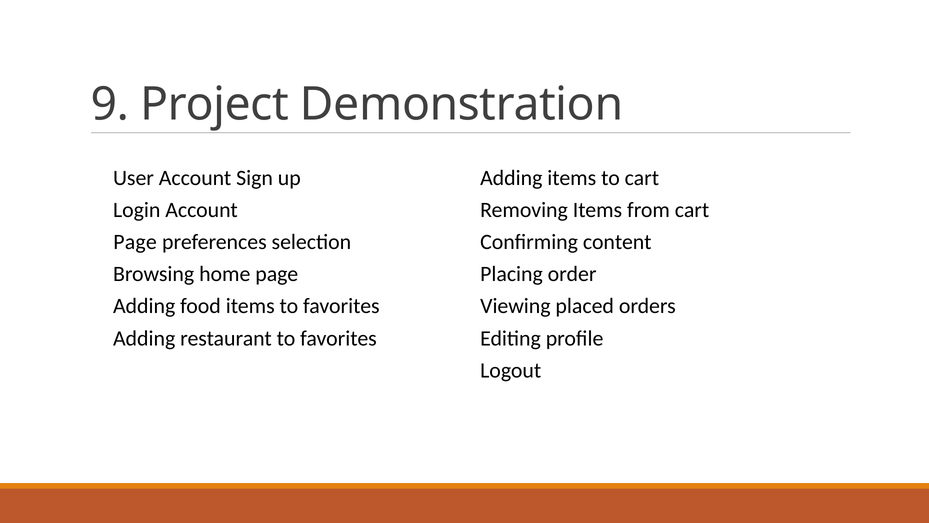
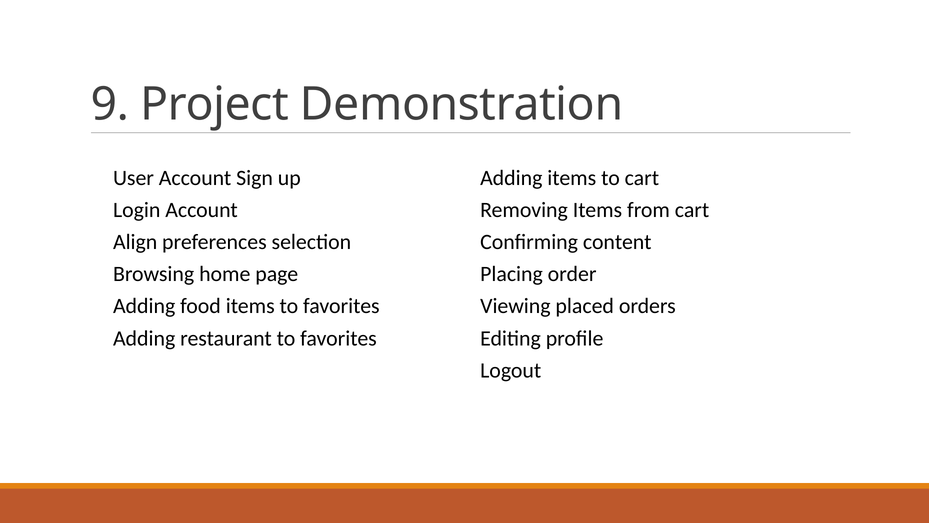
Page at (135, 242): Page -> Align
